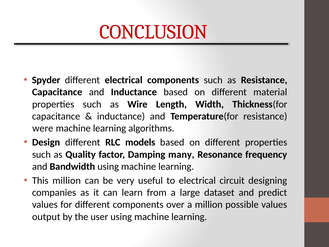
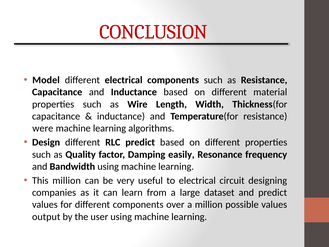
Spyder: Spyder -> Model
RLC models: models -> predict
many: many -> easily
